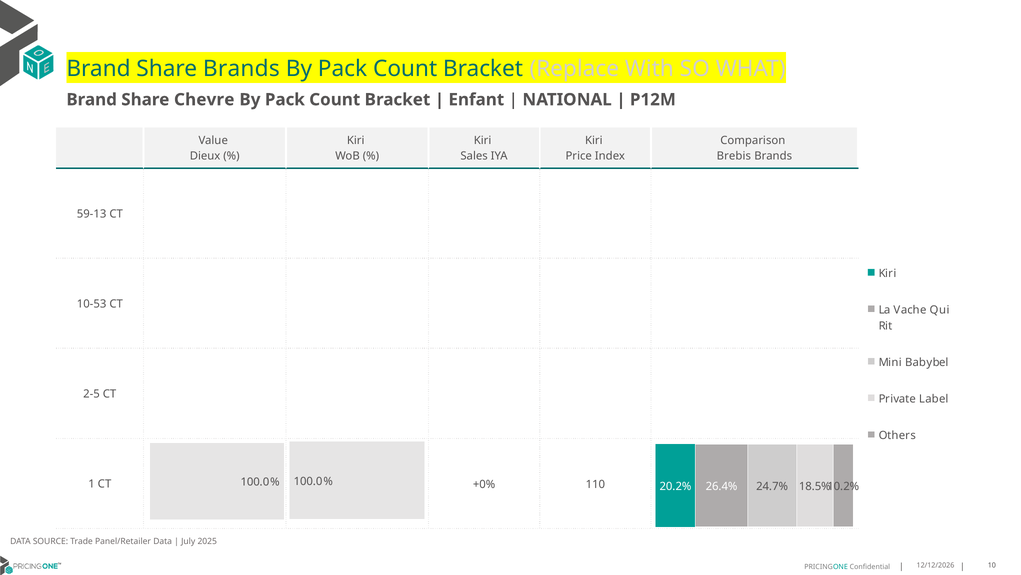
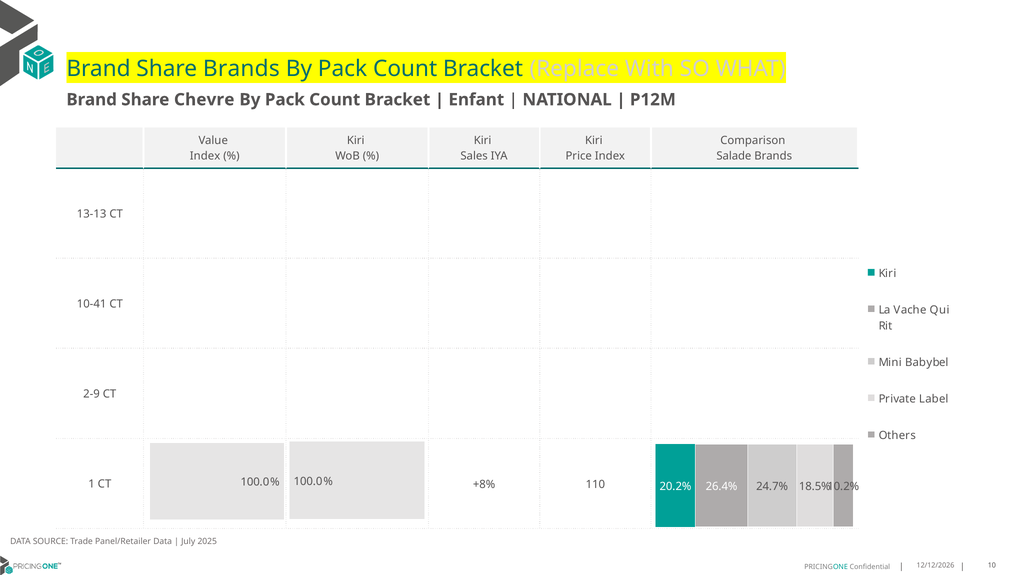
Dieux at (205, 156): Dieux -> Index
Brebis: Brebis -> Salade
59-13: 59-13 -> 13-13
10-53: 10-53 -> 10-41
2-5: 2-5 -> 2-9
+0%: +0% -> +8%
